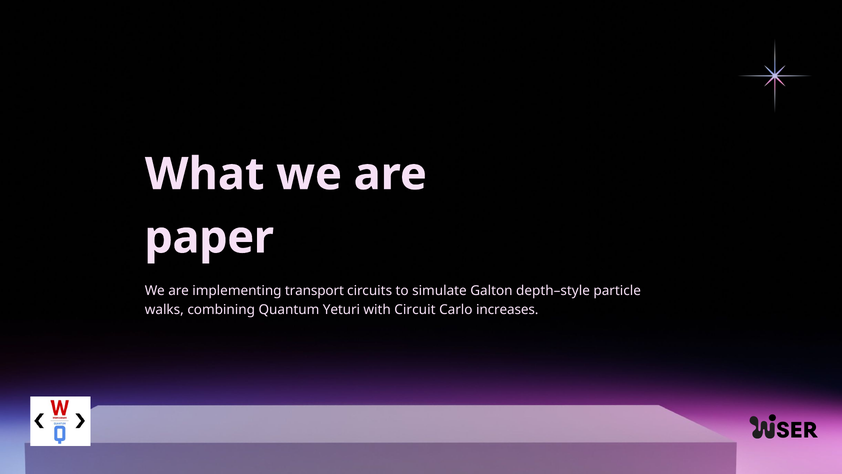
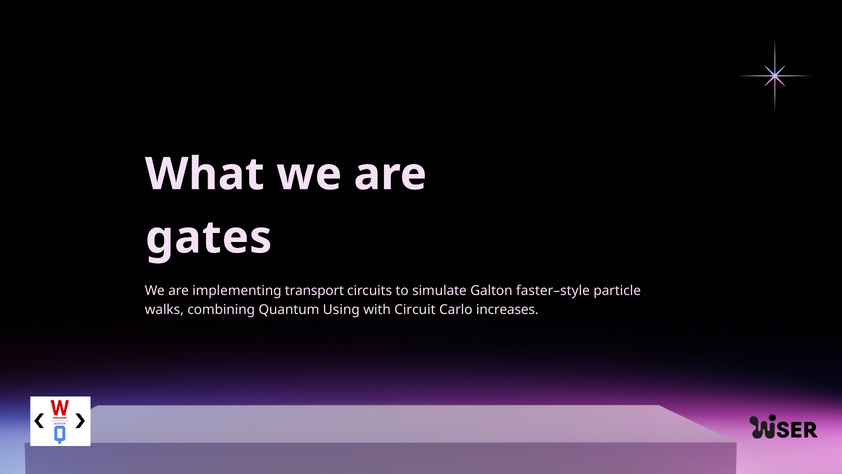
paper: paper -> gates
depth–style: depth–style -> faster–style
Yeturi: Yeturi -> Using
